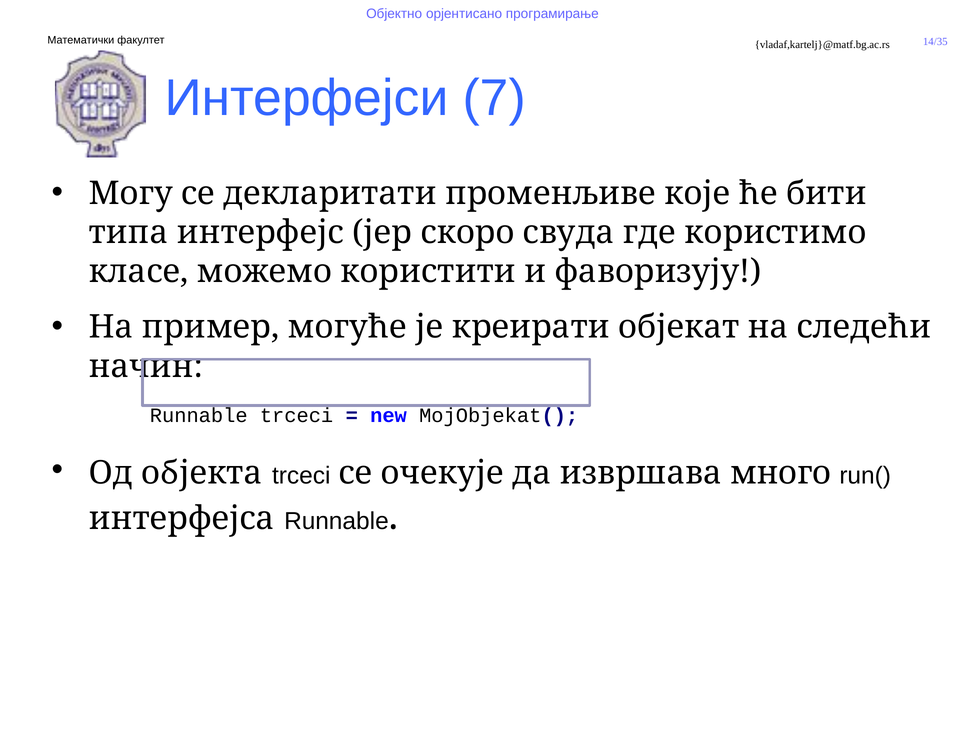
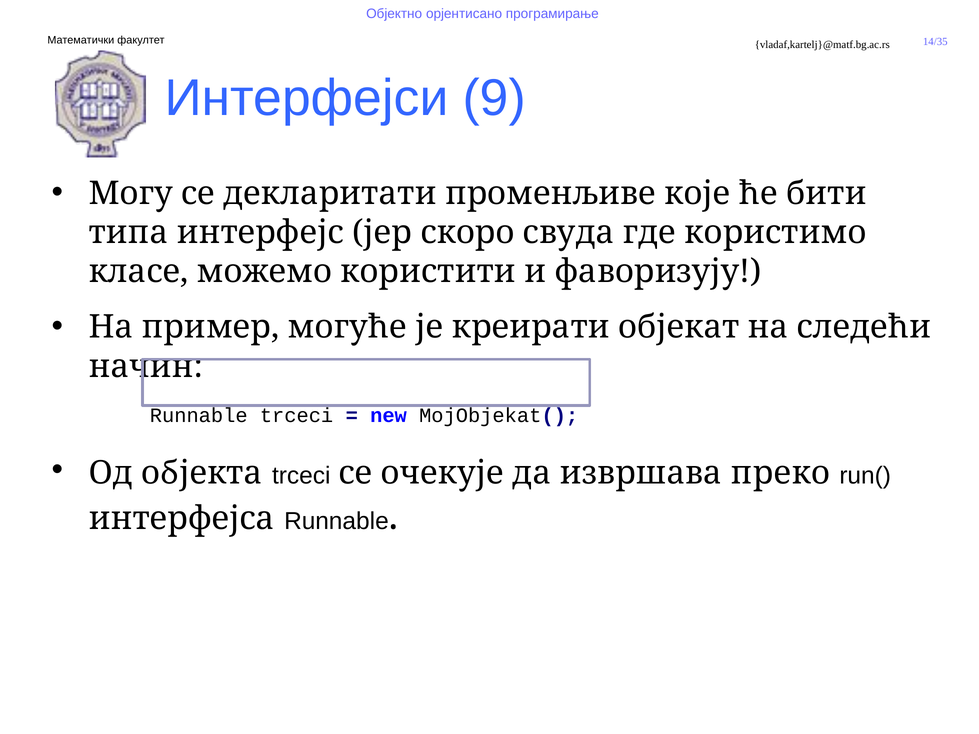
7: 7 -> 9
много: много -> преко
